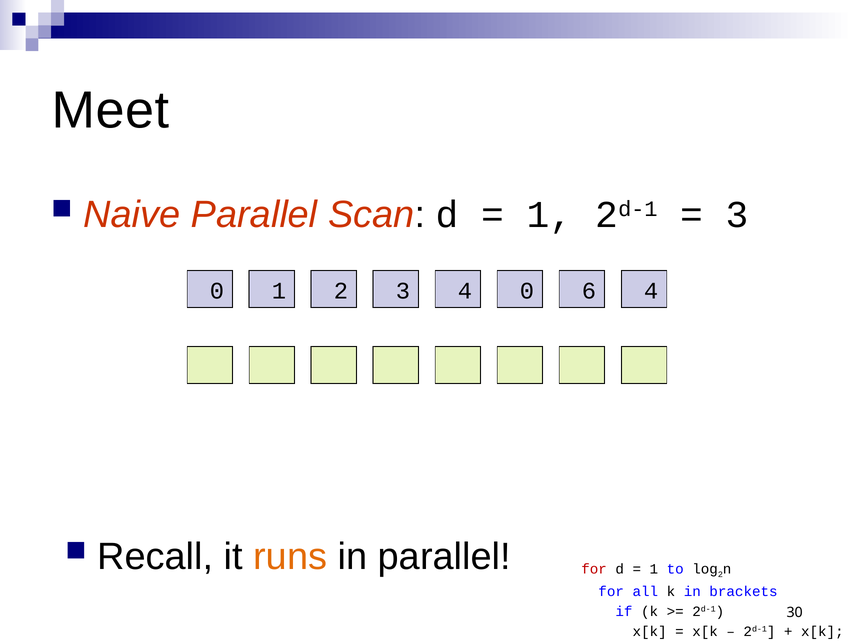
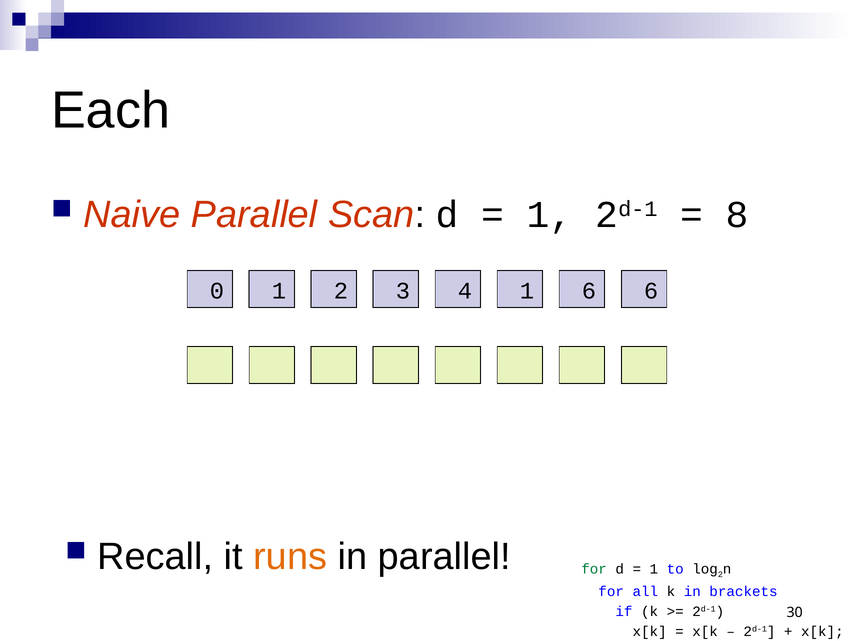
Meet: Meet -> Each
3 at (737, 215): 3 -> 8
1 0: 0 -> 1
6 4: 4 -> 6
for at (594, 569) colour: red -> green
